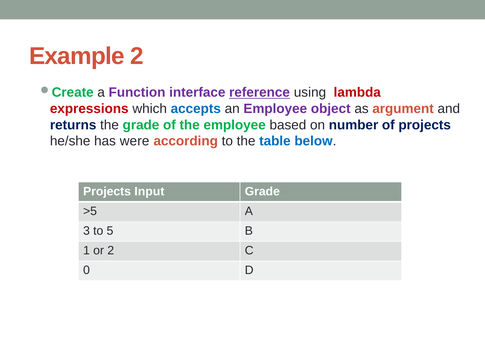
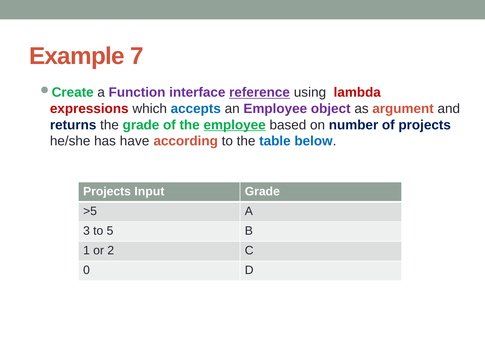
Example 2: 2 -> 7
employee at (235, 125) underline: none -> present
were: were -> have
